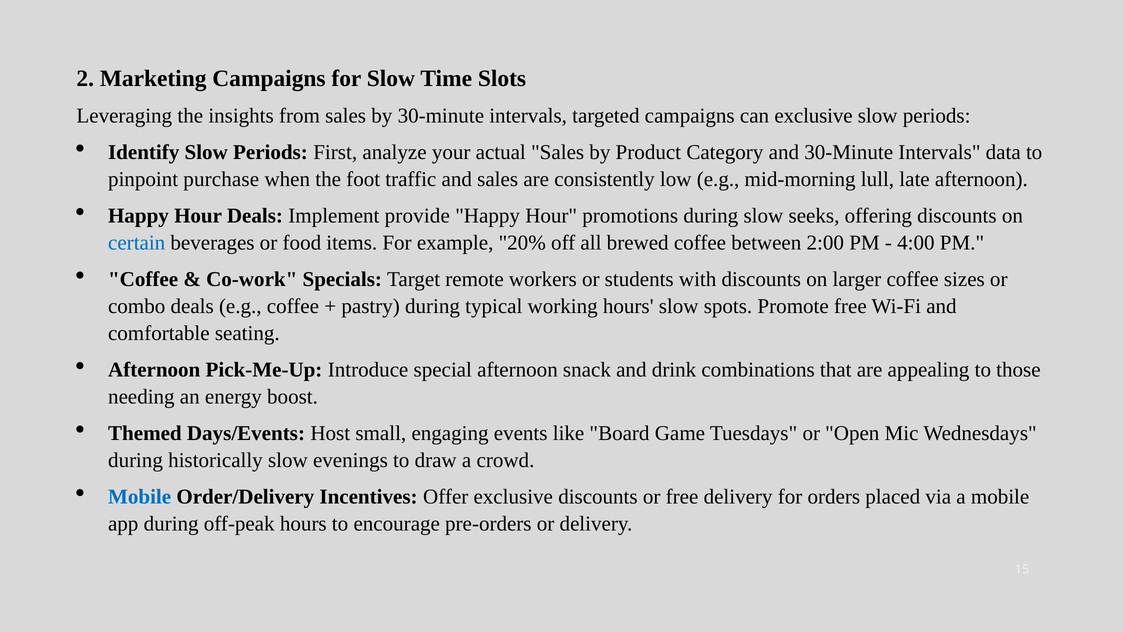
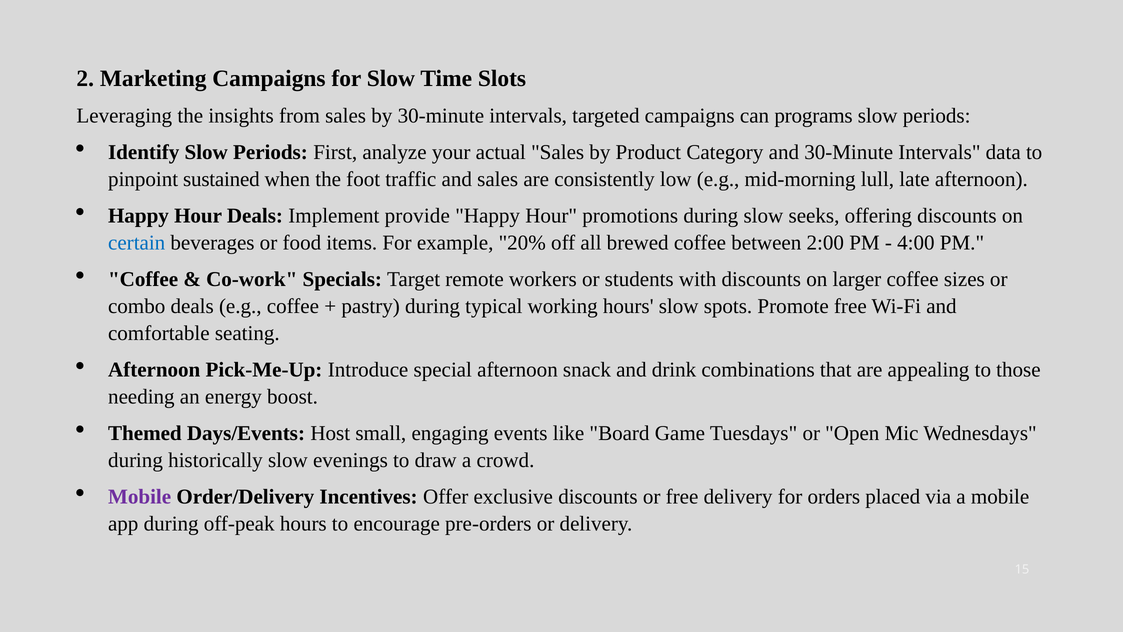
can exclusive: exclusive -> programs
purchase: purchase -> sustained
Mobile at (140, 496) colour: blue -> purple
